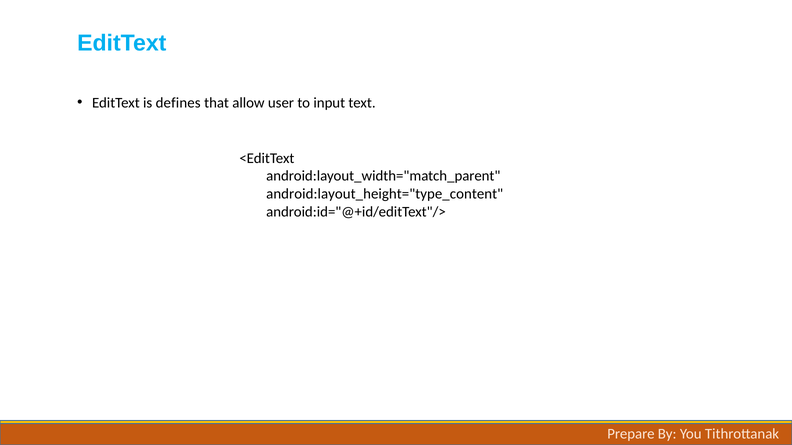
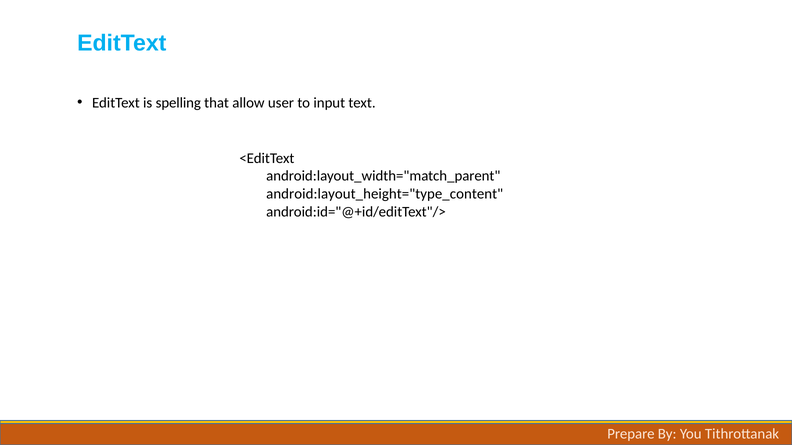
defines: defines -> spelling
